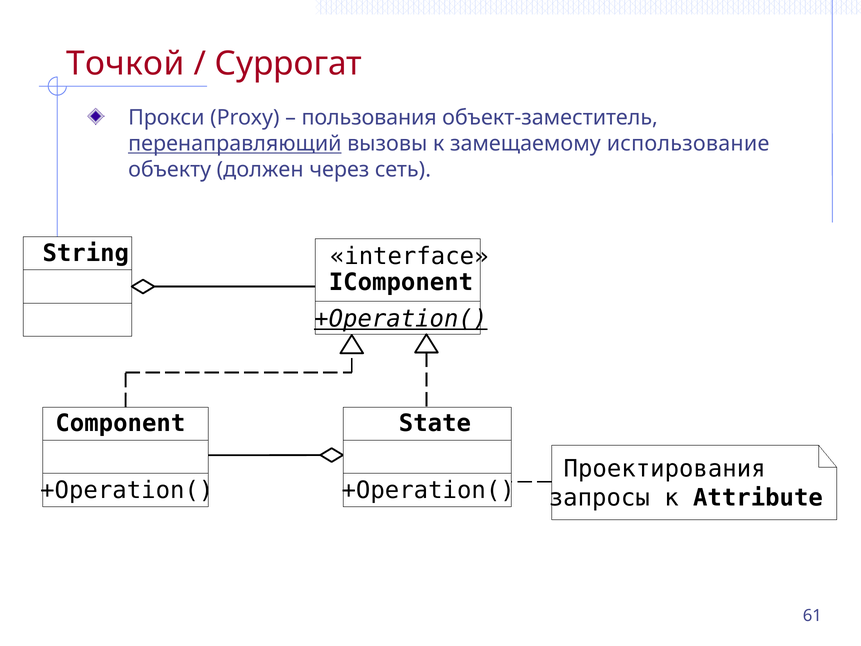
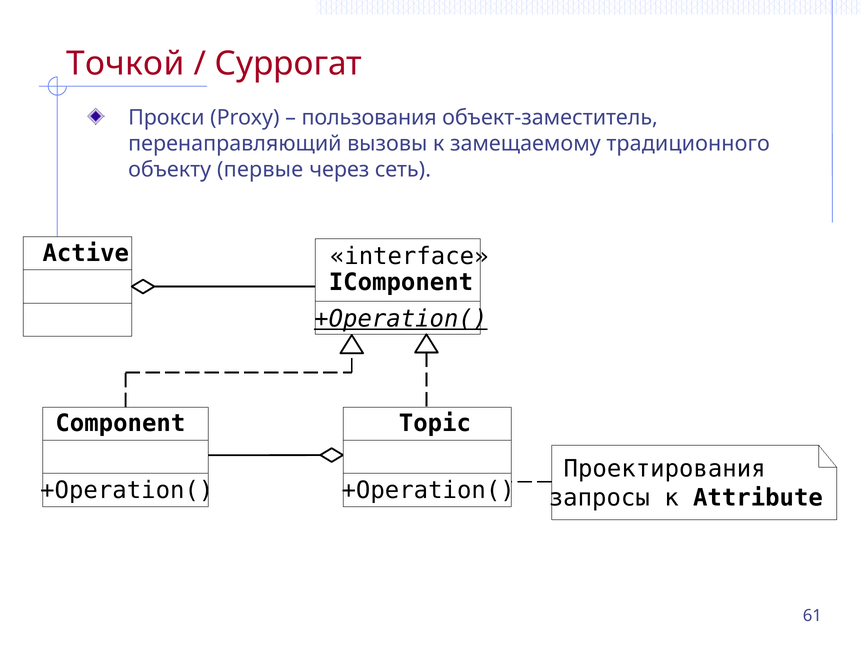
перенаправляющий underline: present -> none
использование: использование -> традиционного
должен: должен -> первые
String: String -> Active
State: State -> Topic
